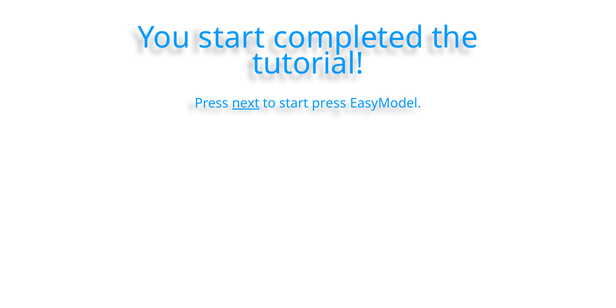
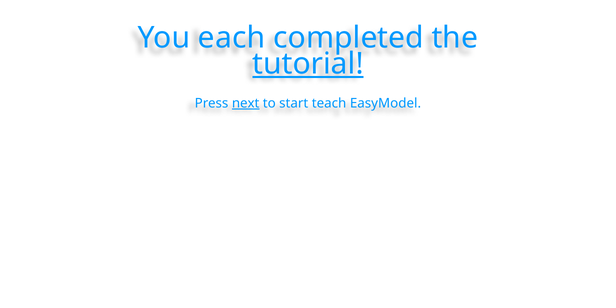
You start: start -> each
tutorial underline: none -> present
start press: press -> teach
